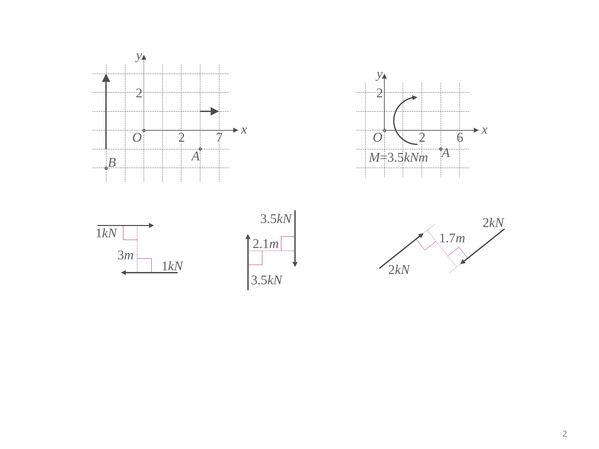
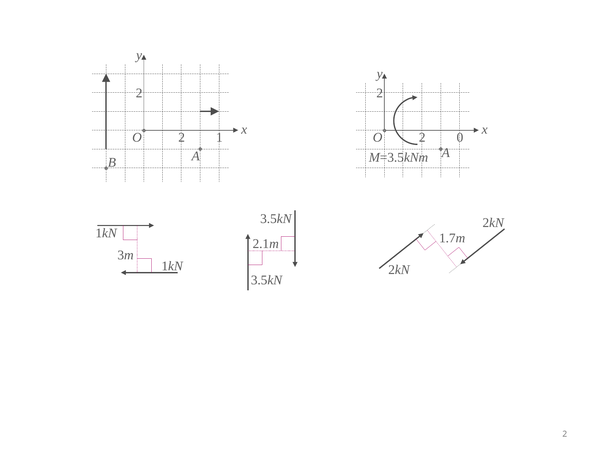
7: 7 -> 1
6: 6 -> 0
